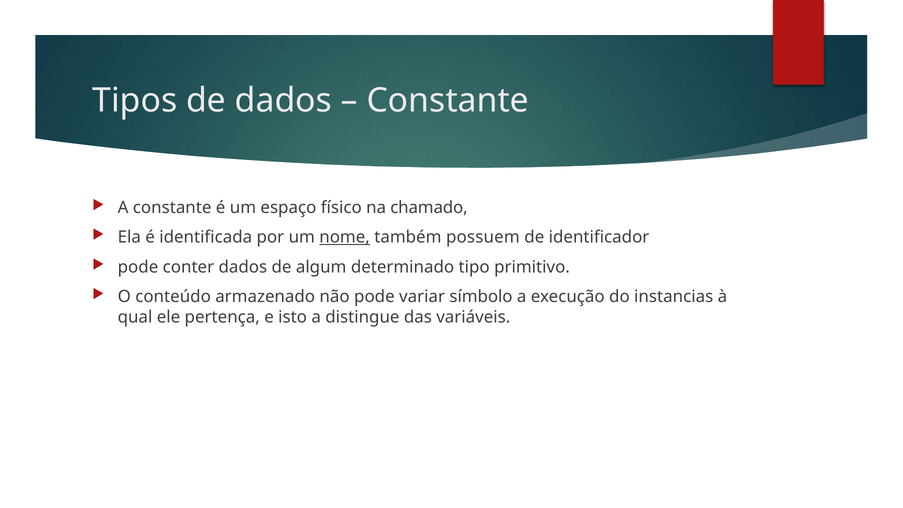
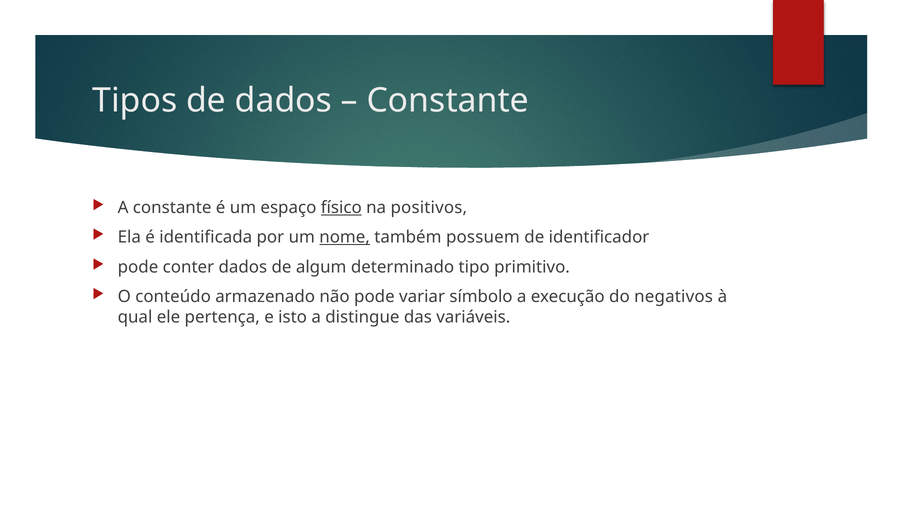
físico underline: none -> present
chamado: chamado -> positivos
instancias: instancias -> negativos
